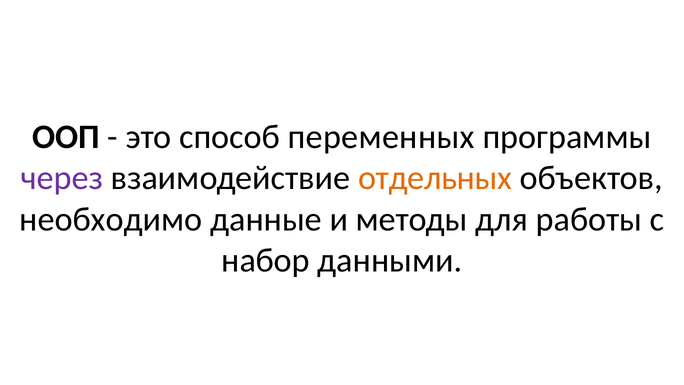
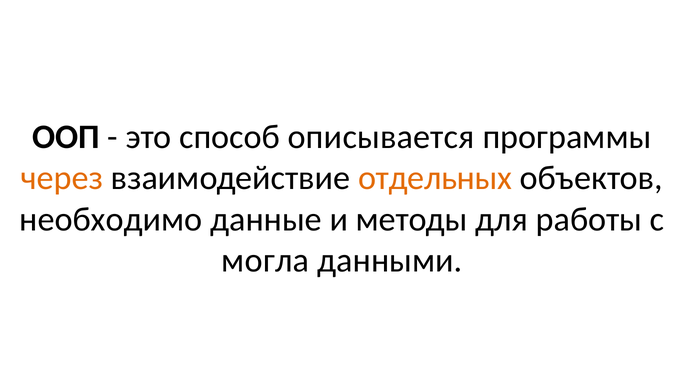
переменных: переменных -> описывается
через colour: purple -> orange
набор: набор -> могла
